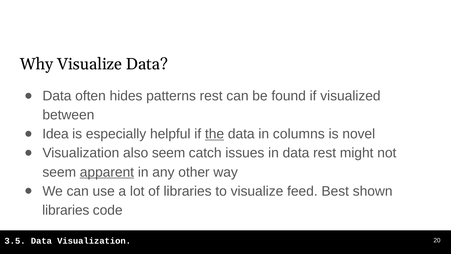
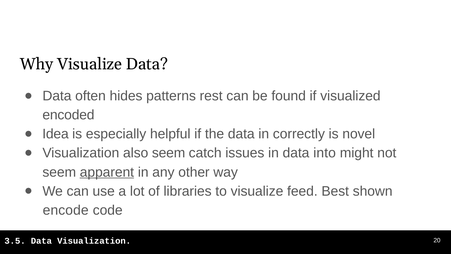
between: between -> encoded
the underline: present -> none
columns: columns -> correctly
data rest: rest -> into
libraries at (66, 210): libraries -> encode
